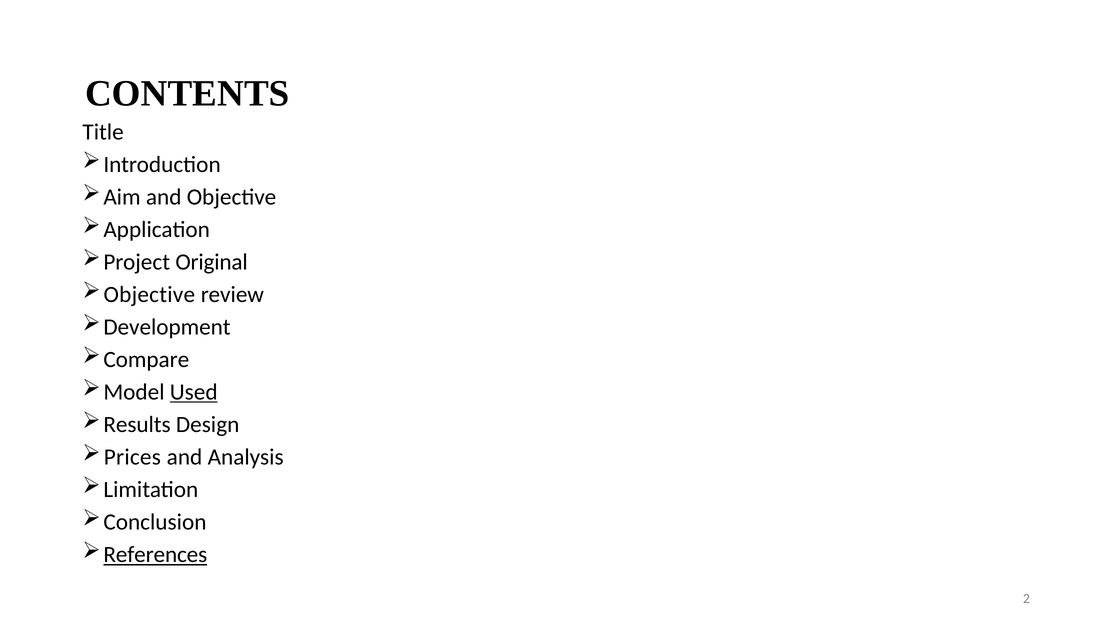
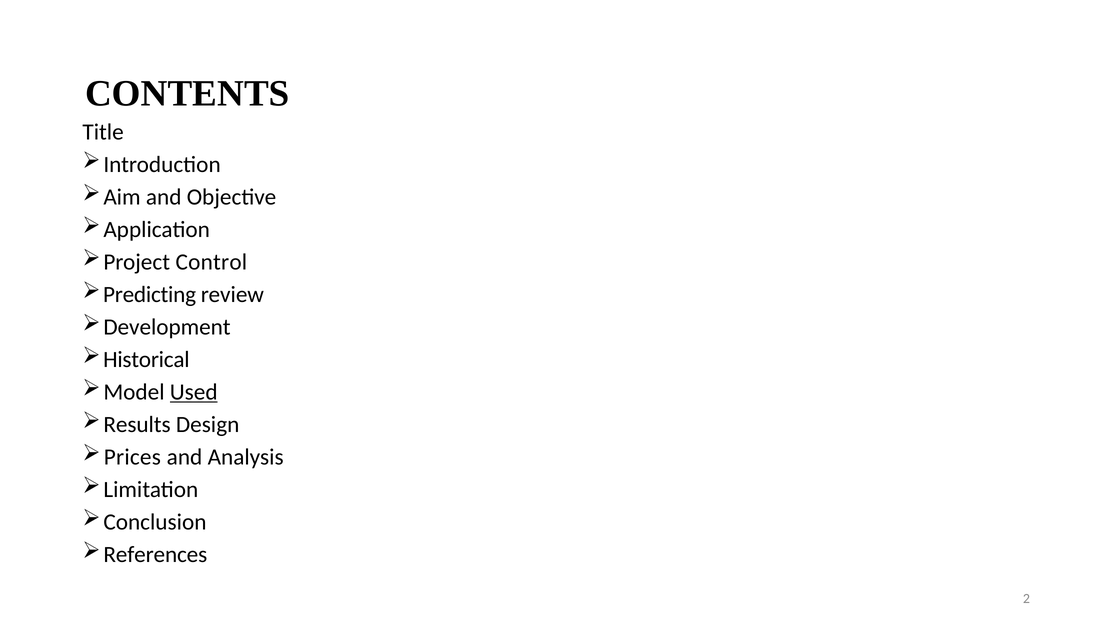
Original: Original -> Control
Objective at (149, 295): Objective -> Predicting
Compare: Compare -> Historical
References underline: present -> none
